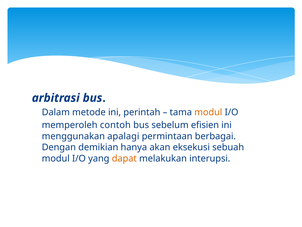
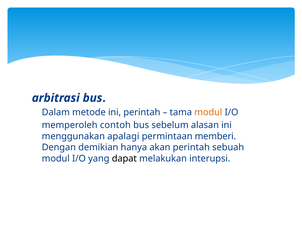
efisien: efisien -> alasan
berbagai: berbagai -> memberi
akan eksekusi: eksekusi -> perintah
dapat colour: orange -> black
